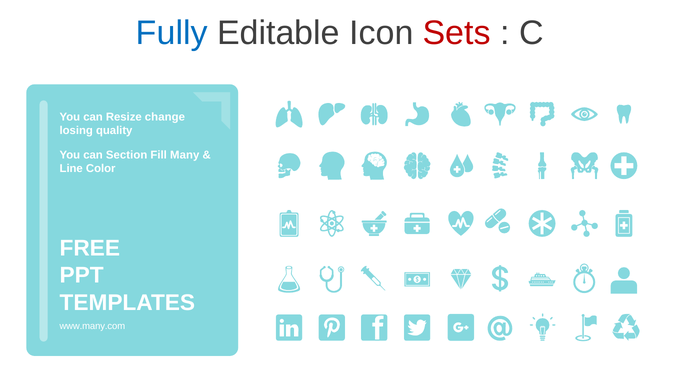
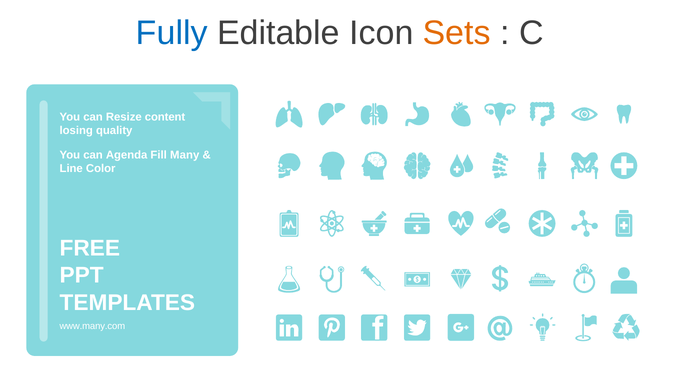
Sets colour: red -> orange
change: change -> content
Section: Section -> Agenda
